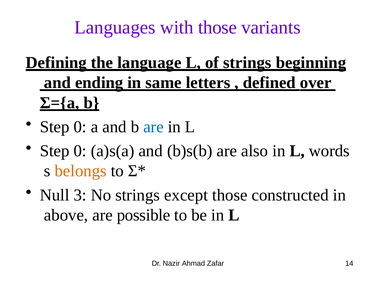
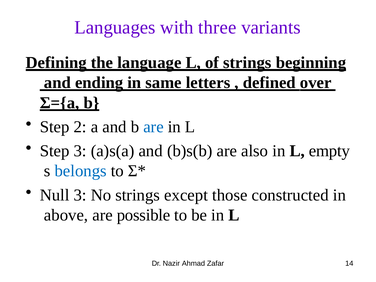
with those: those -> three
0 at (80, 127): 0 -> 2
0 at (80, 151): 0 -> 3
words: words -> empty
belongs colour: orange -> blue
